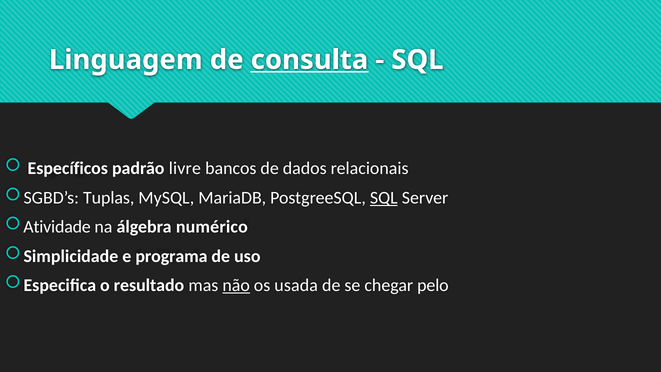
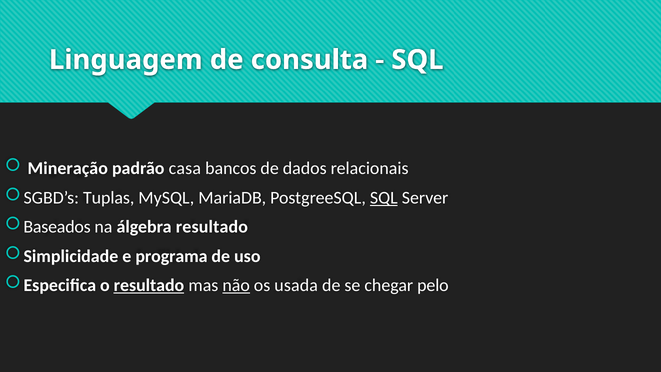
consulta underline: present -> none
Específicos: Específicos -> Mineração
livre: livre -> casa
Atividade: Atividade -> Baseados
álgebra numérico: numérico -> resultado
resultado at (149, 285) underline: none -> present
